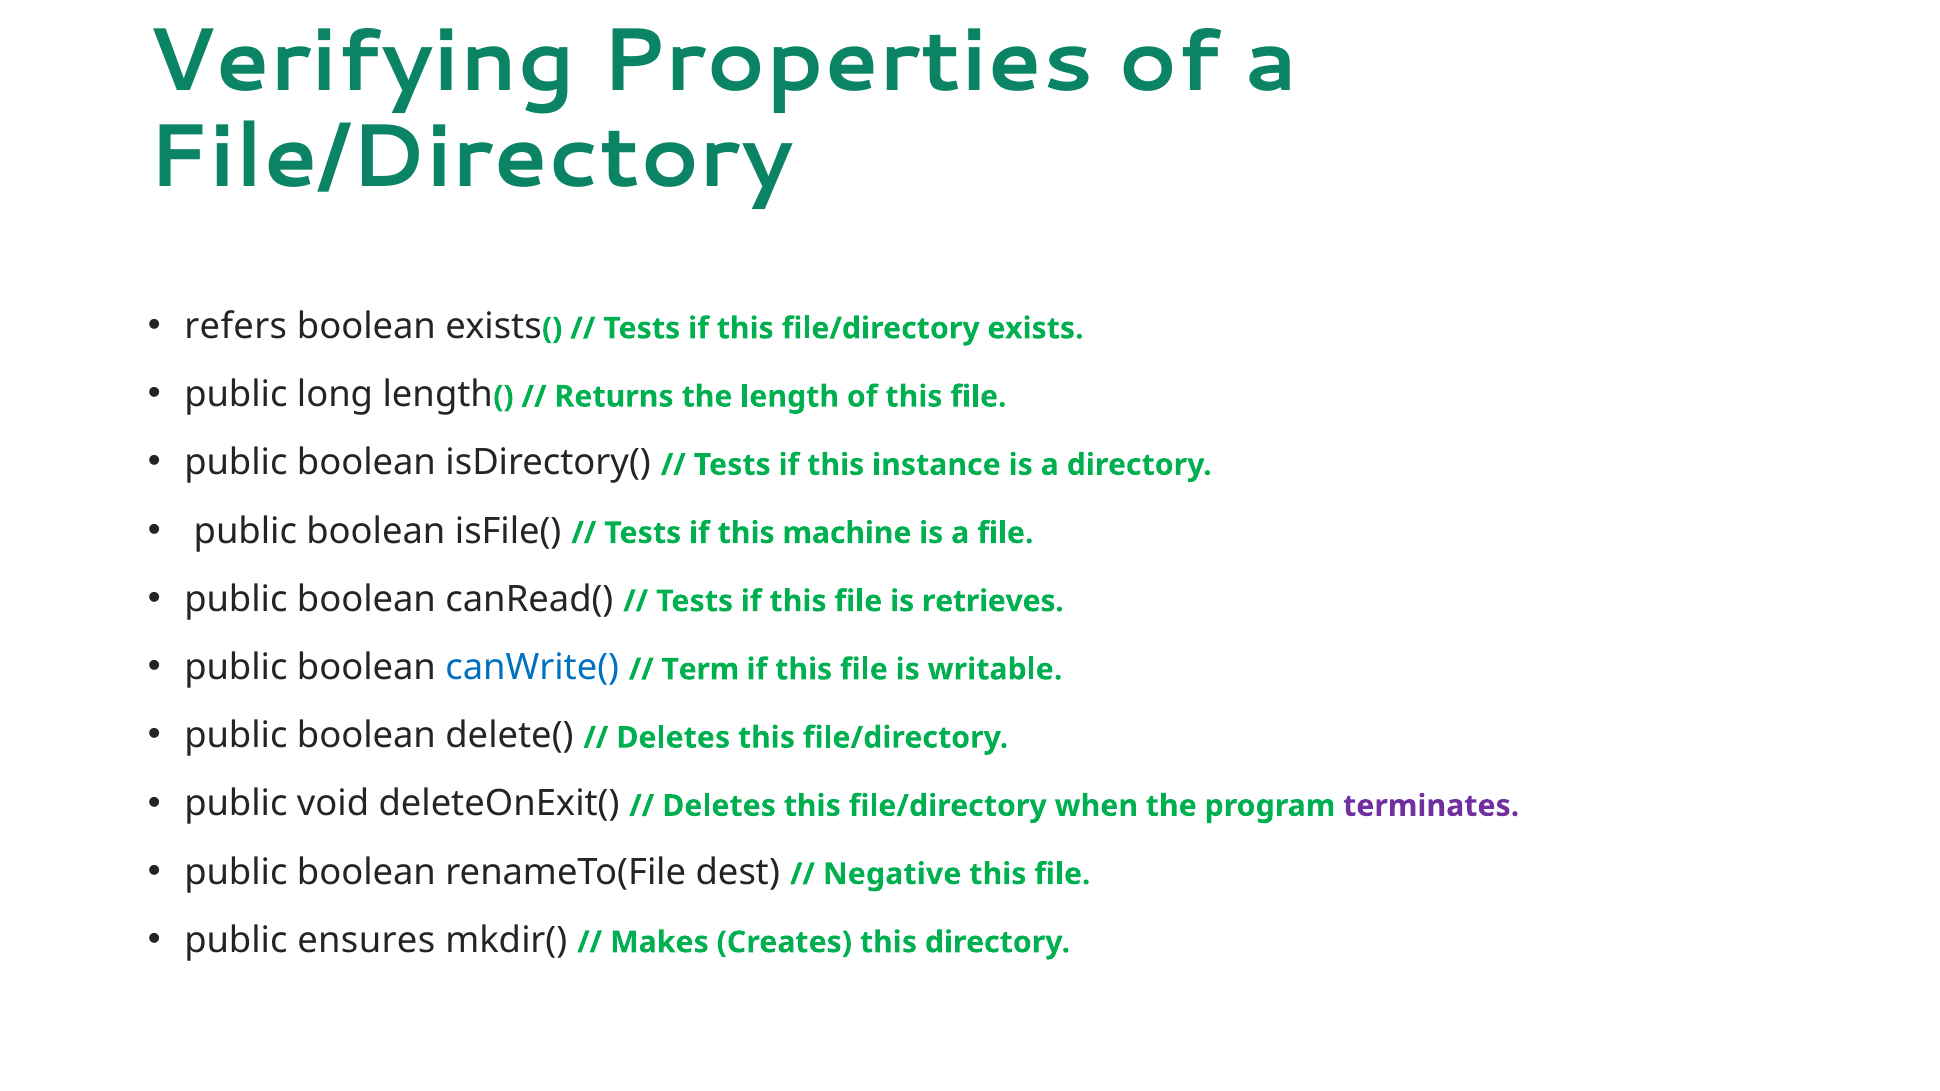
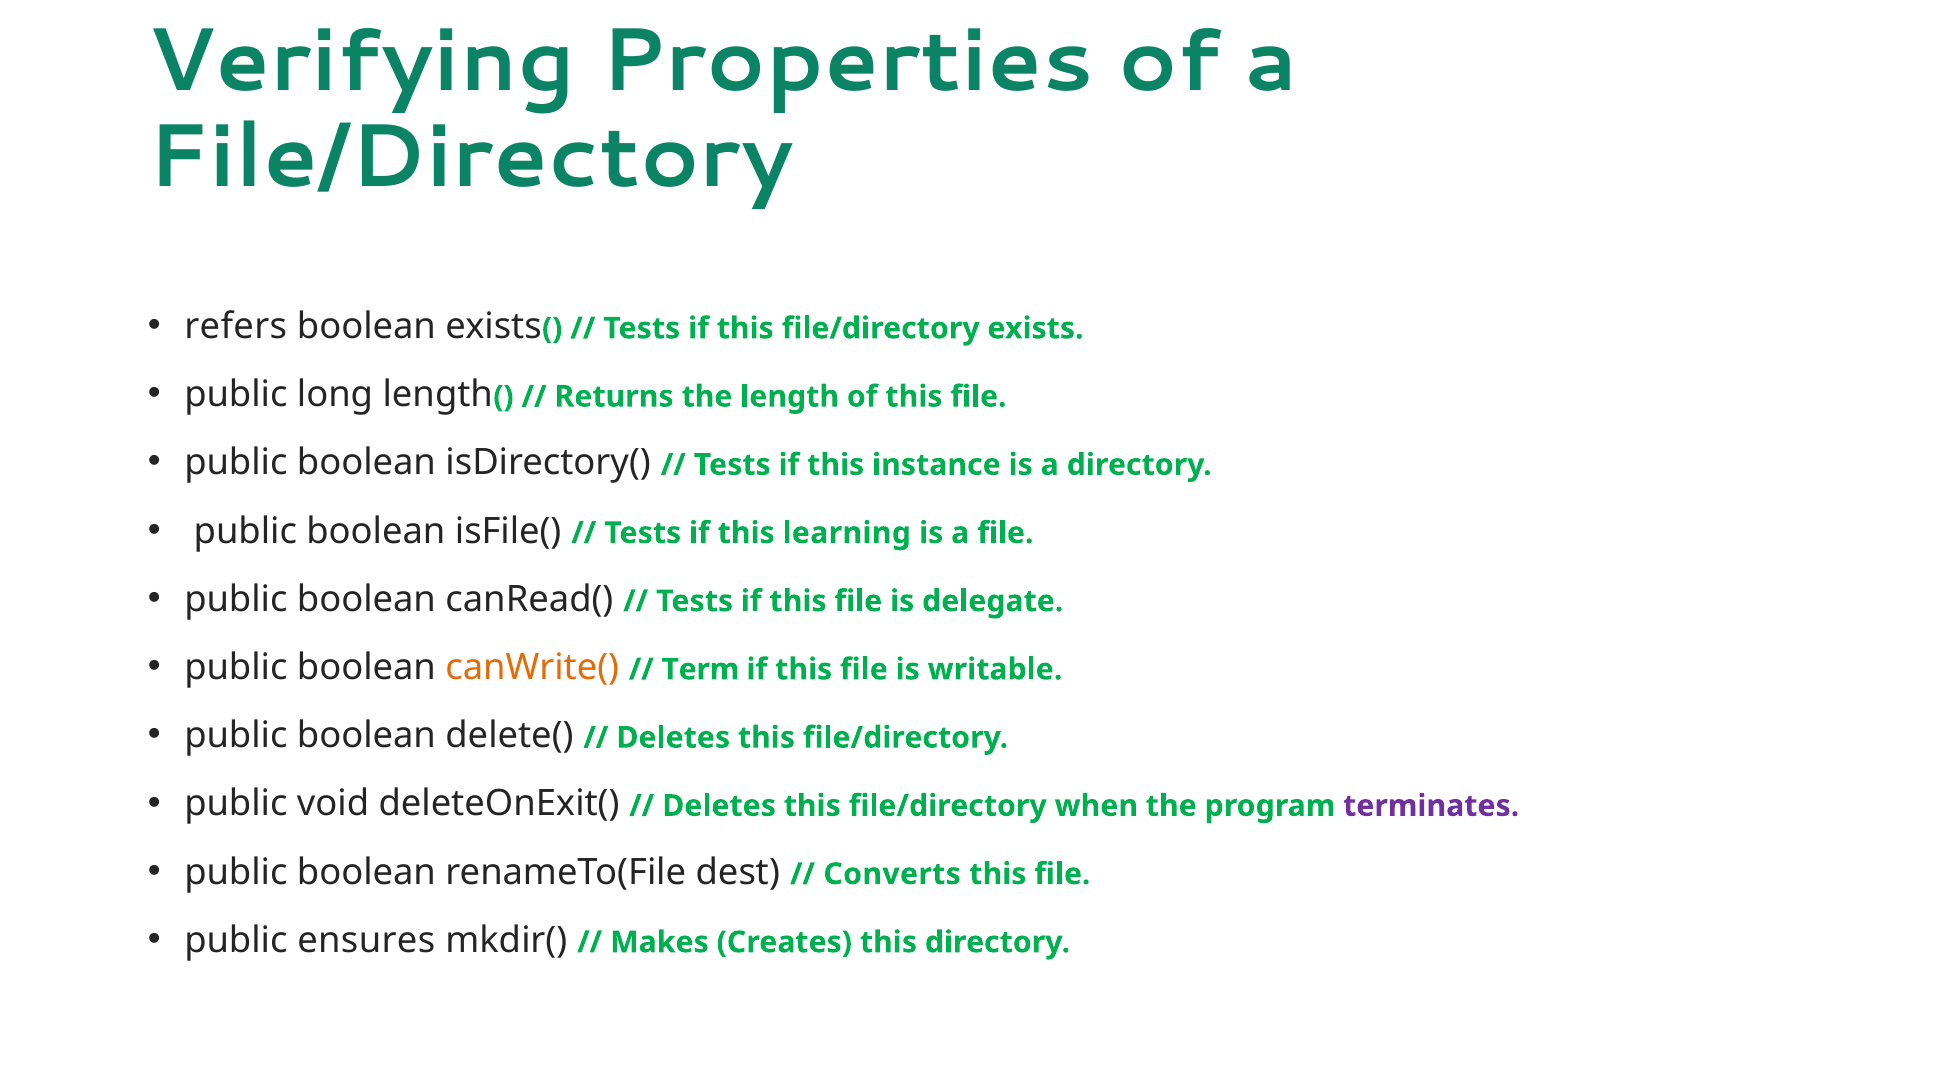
machine: machine -> learning
retrieves: retrieves -> delegate
canWrite( colour: blue -> orange
Negative: Negative -> Converts
